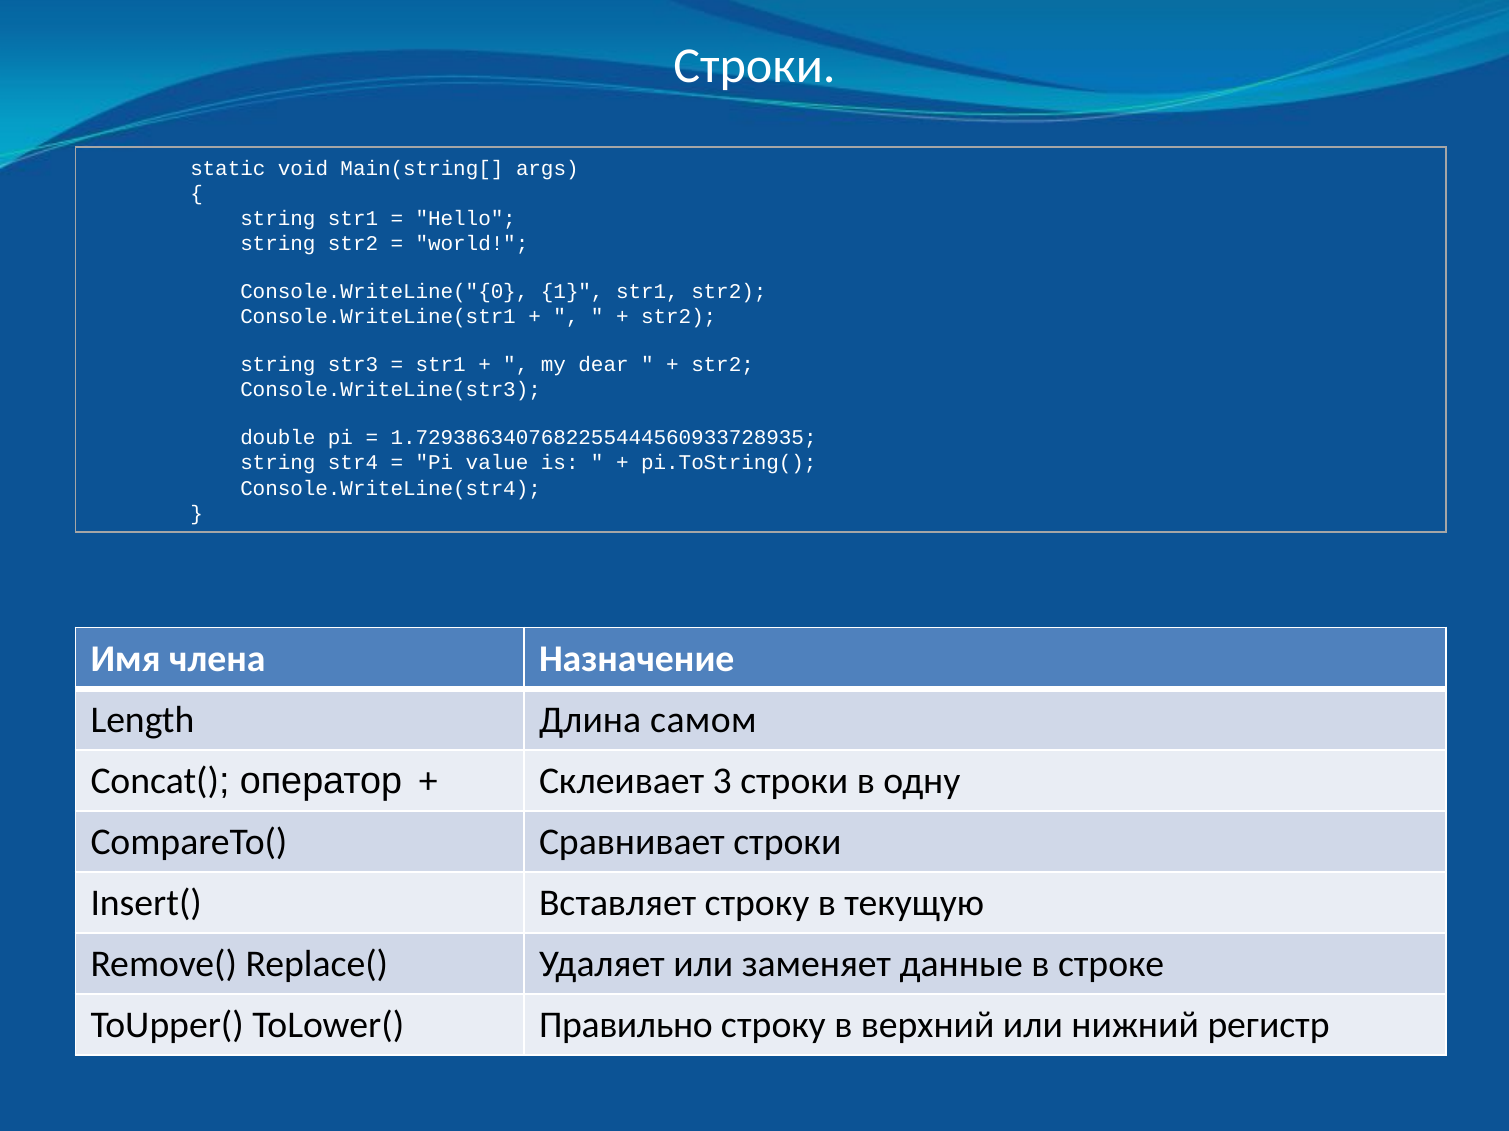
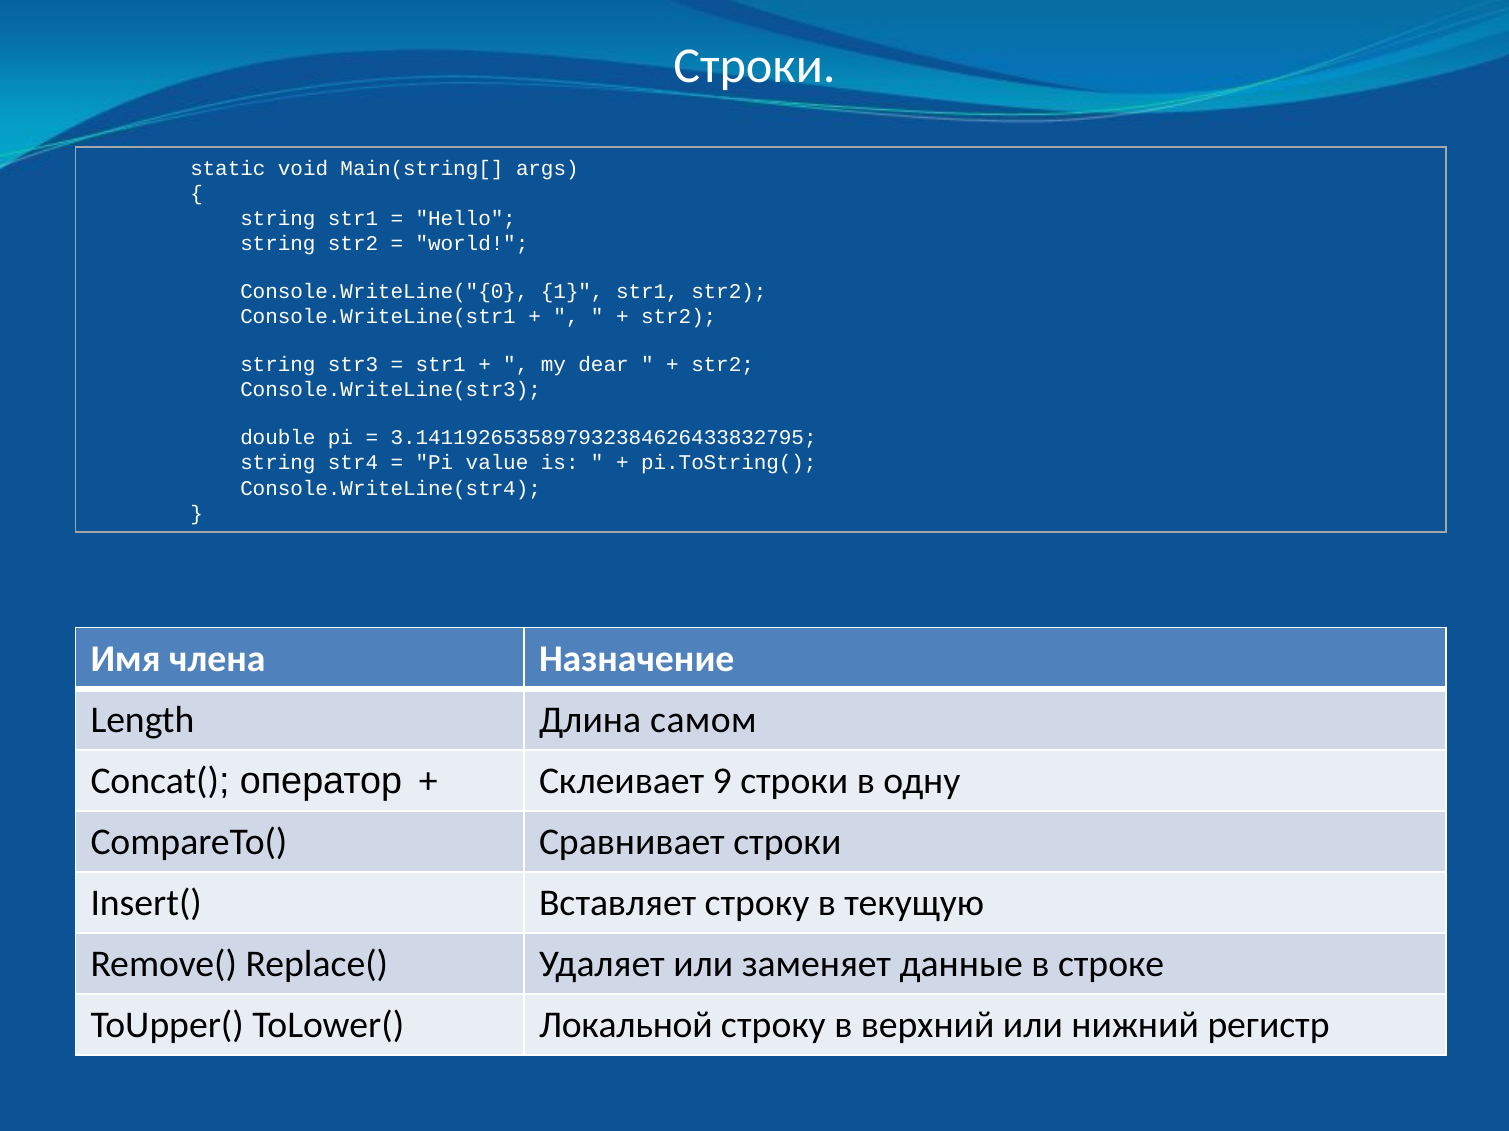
1.7293863407682255444560933728935: 1.7293863407682255444560933728935 -> 3.1411926535897932384626433832795
3: 3 -> 9
Правильно: Правильно -> Локальной
